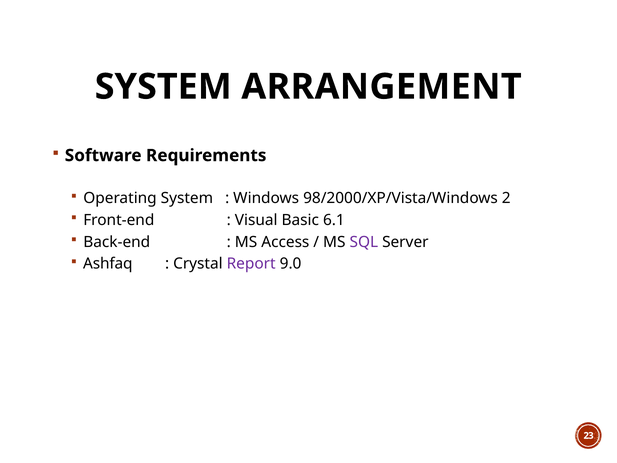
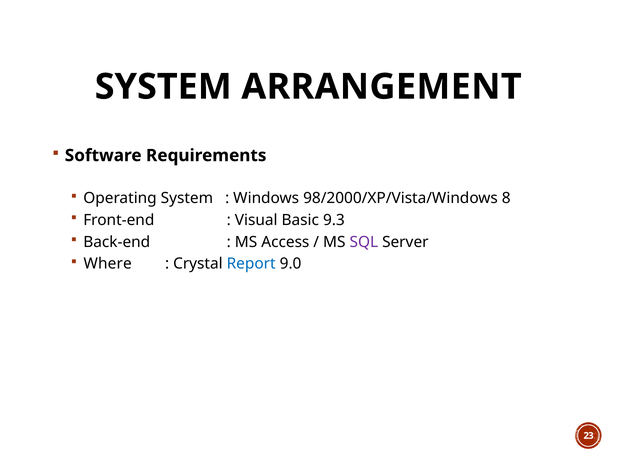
2: 2 -> 8
6.1: 6.1 -> 9.3
Ashfaq: Ashfaq -> Where
Report colour: purple -> blue
